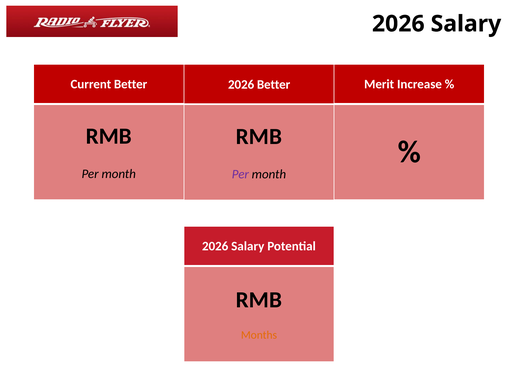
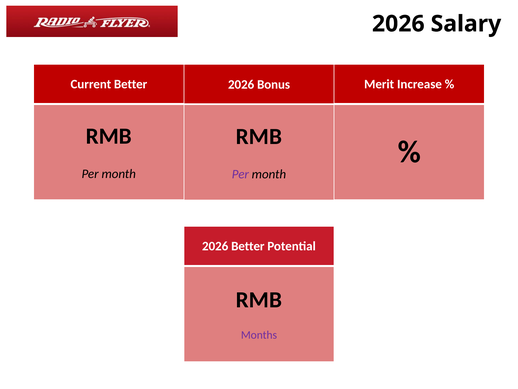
2026 Better: Better -> Bonus
Salary at (248, 246): Salary -> Better
Months colour: orange -> purple
